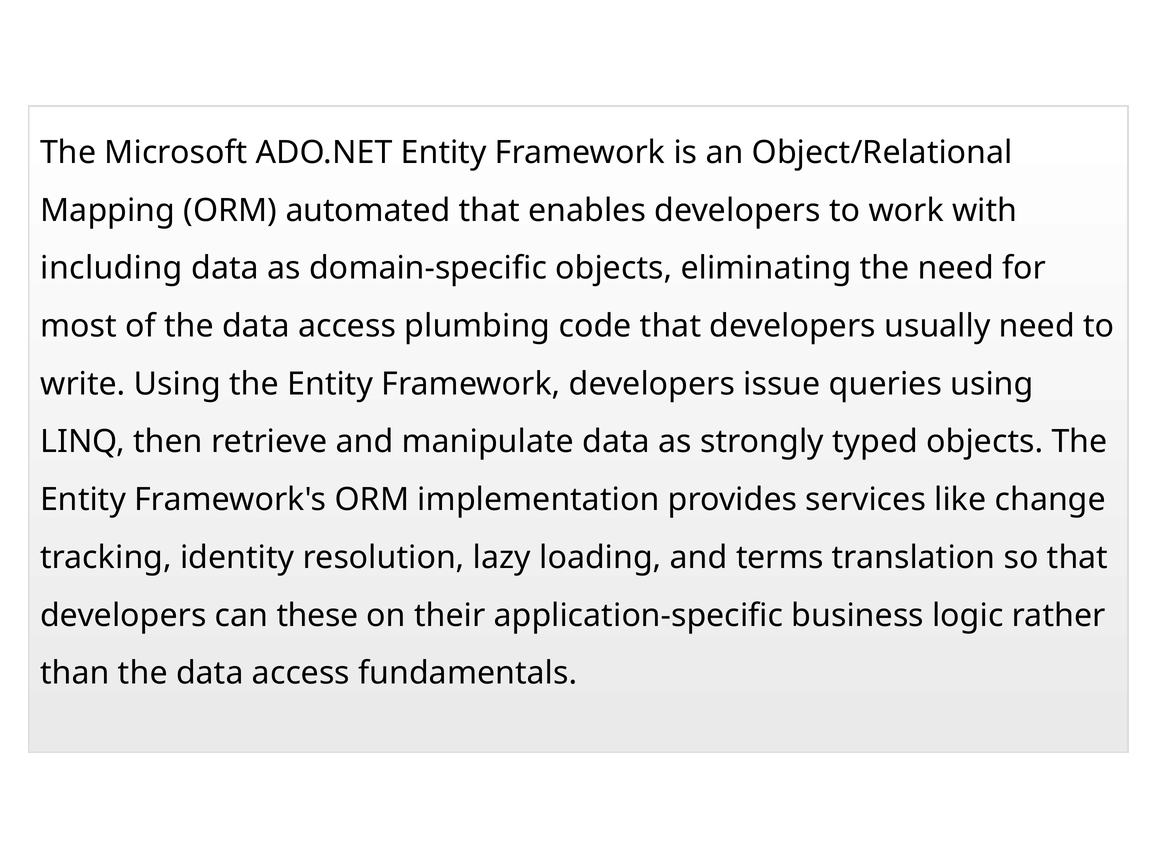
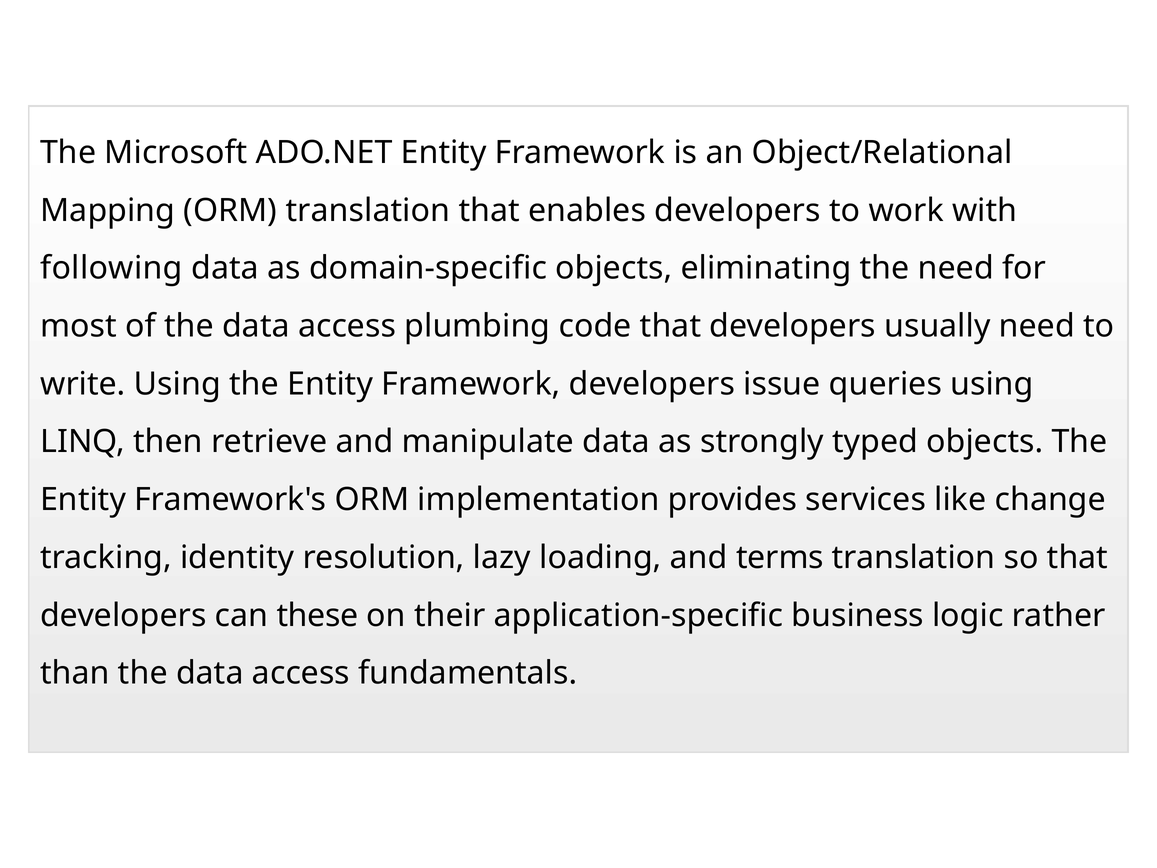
ORM automated: automated -> translation
including: including -> following
